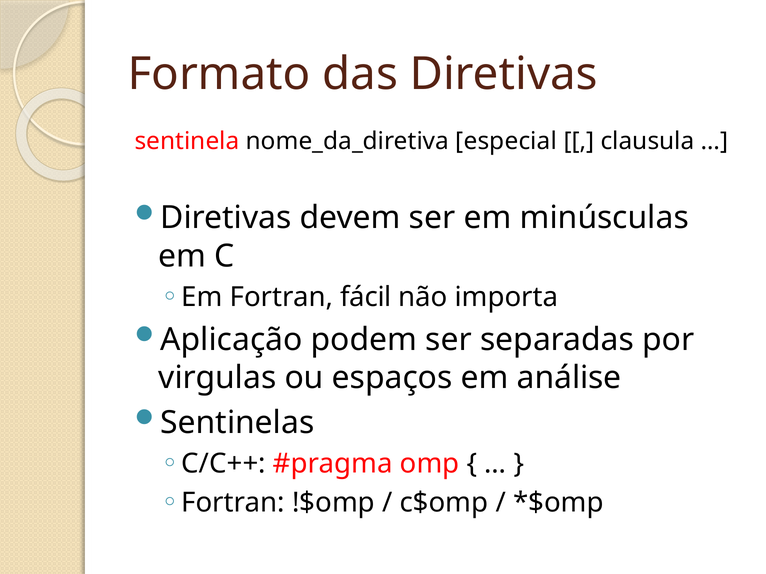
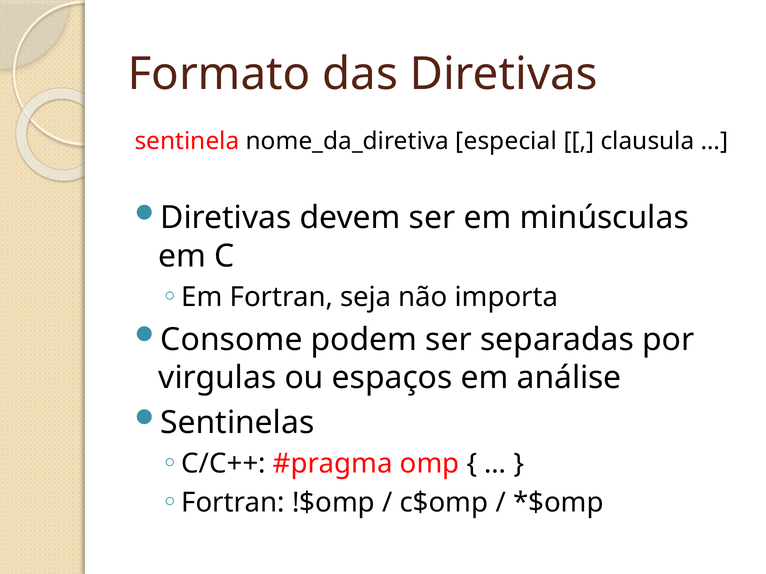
fácil: fácil -> seja
Aplicação: Aplicação -> Consome
